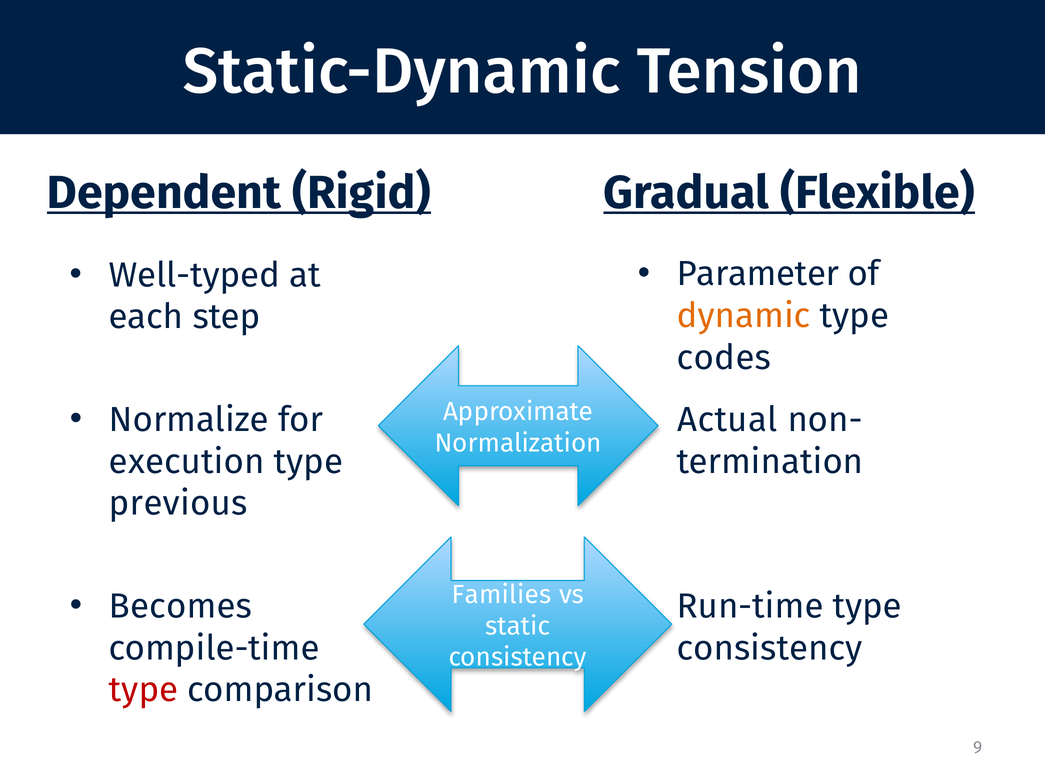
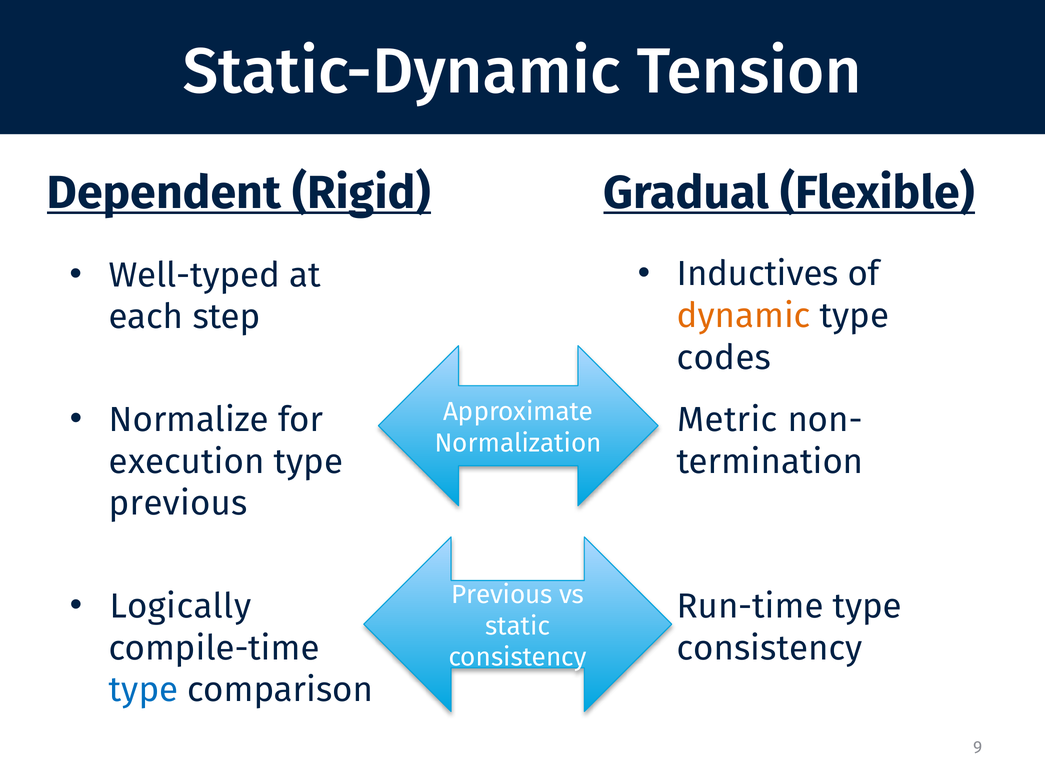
Parameter: Parameter -> Inductives
Actual: Actual -> Metric
Families at (502, 595): Families -> Previous
Becomes: Becomes -> Logically
type at (144, 690) colour: red -> blue
